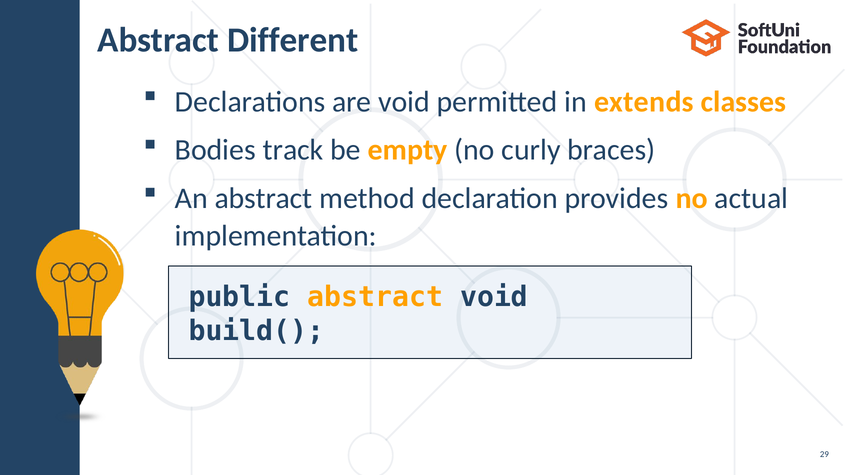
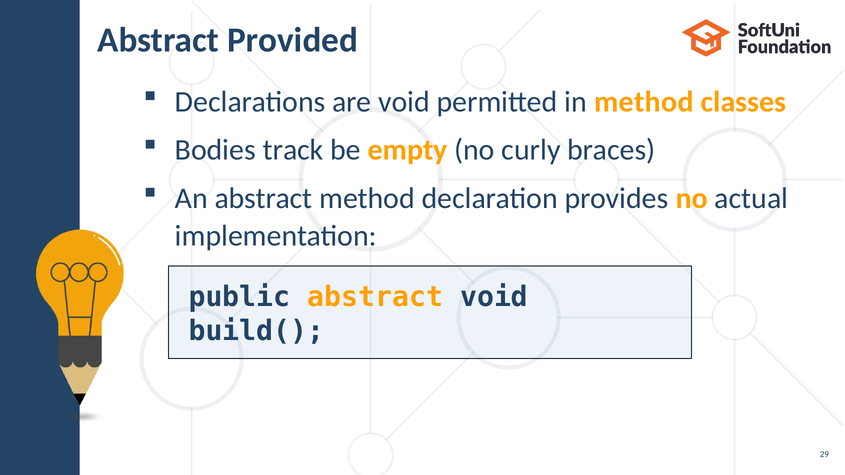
Different: Different -> Provided
in extends: extends -> method
